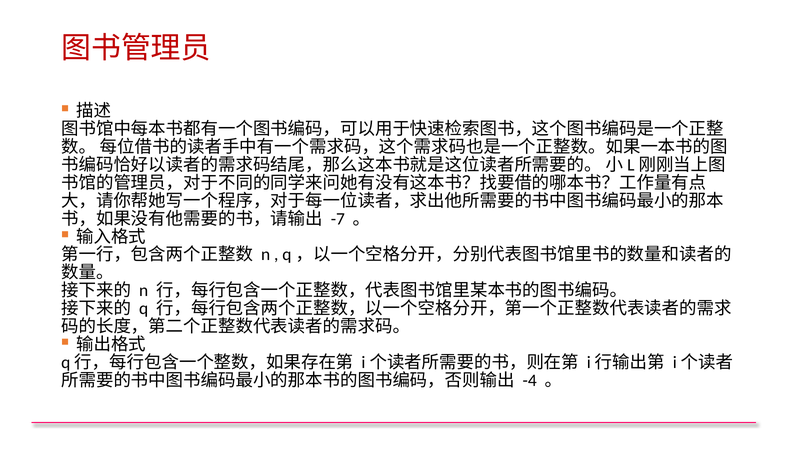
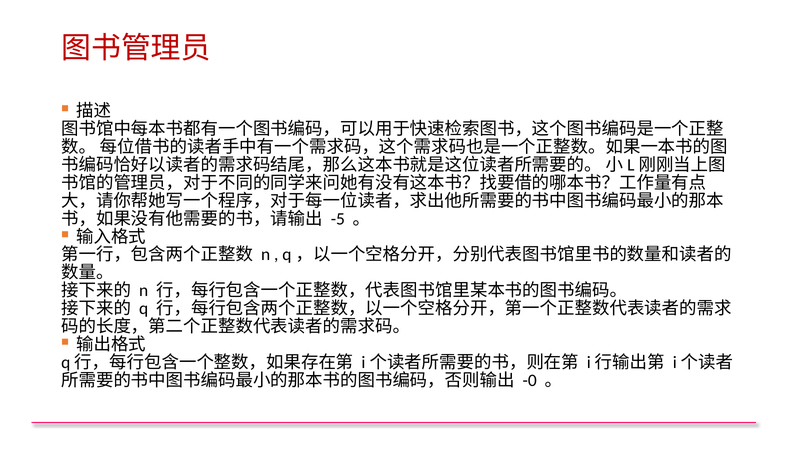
-7: -7 -> -5
-4: -4 -> -0
